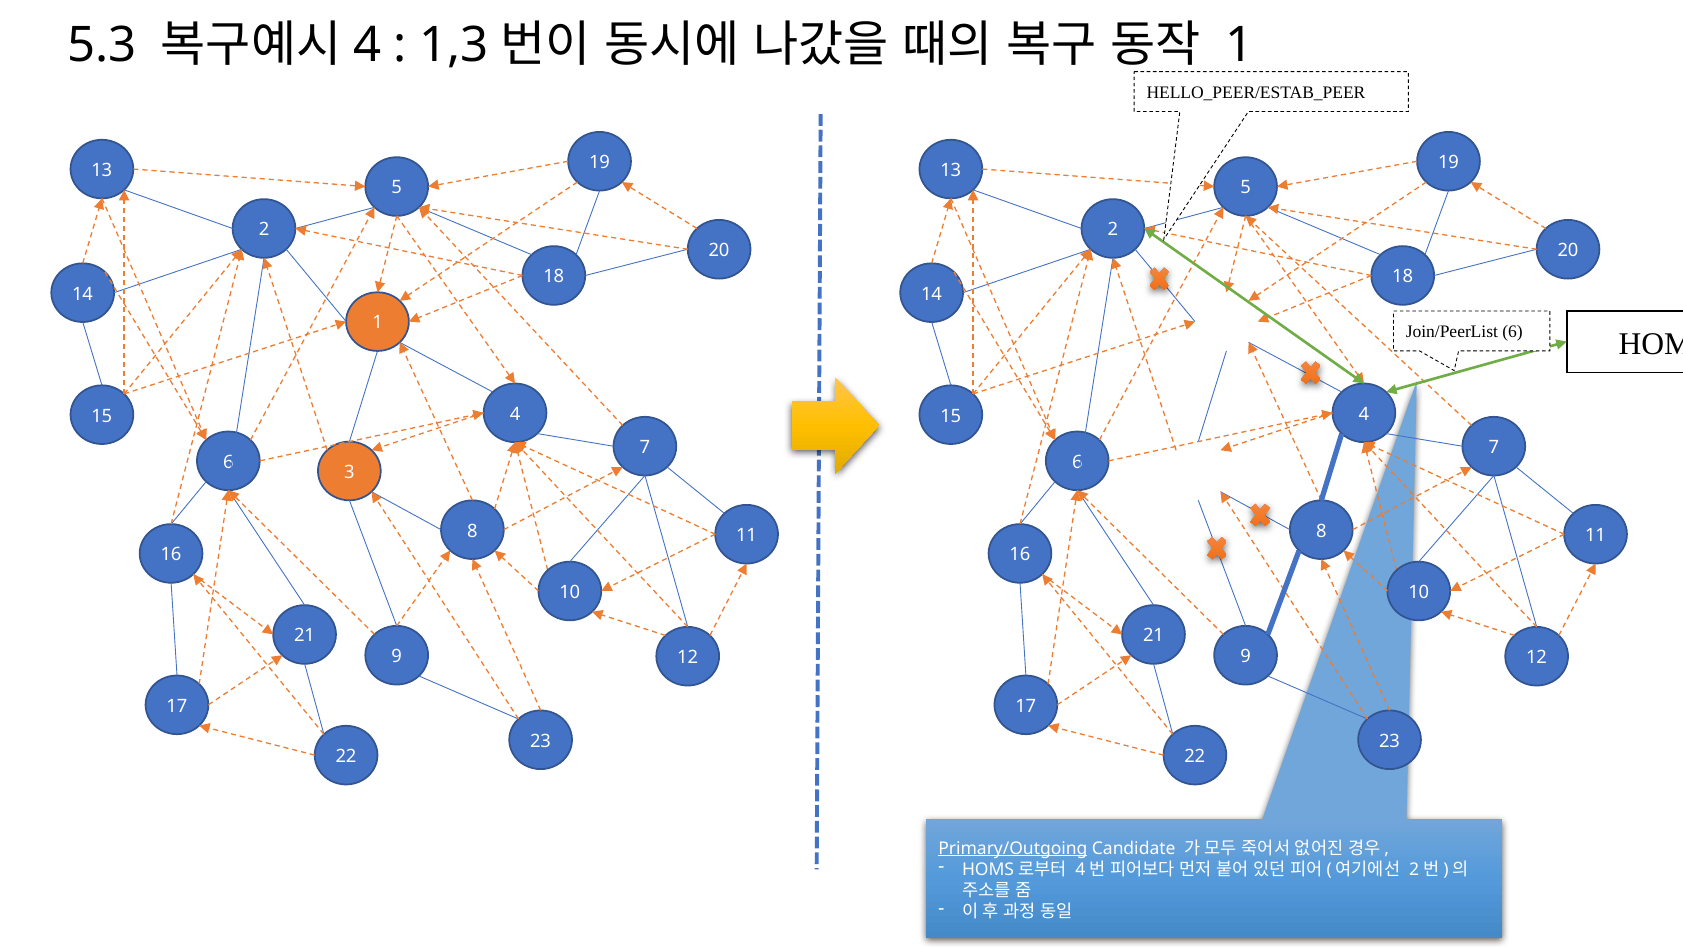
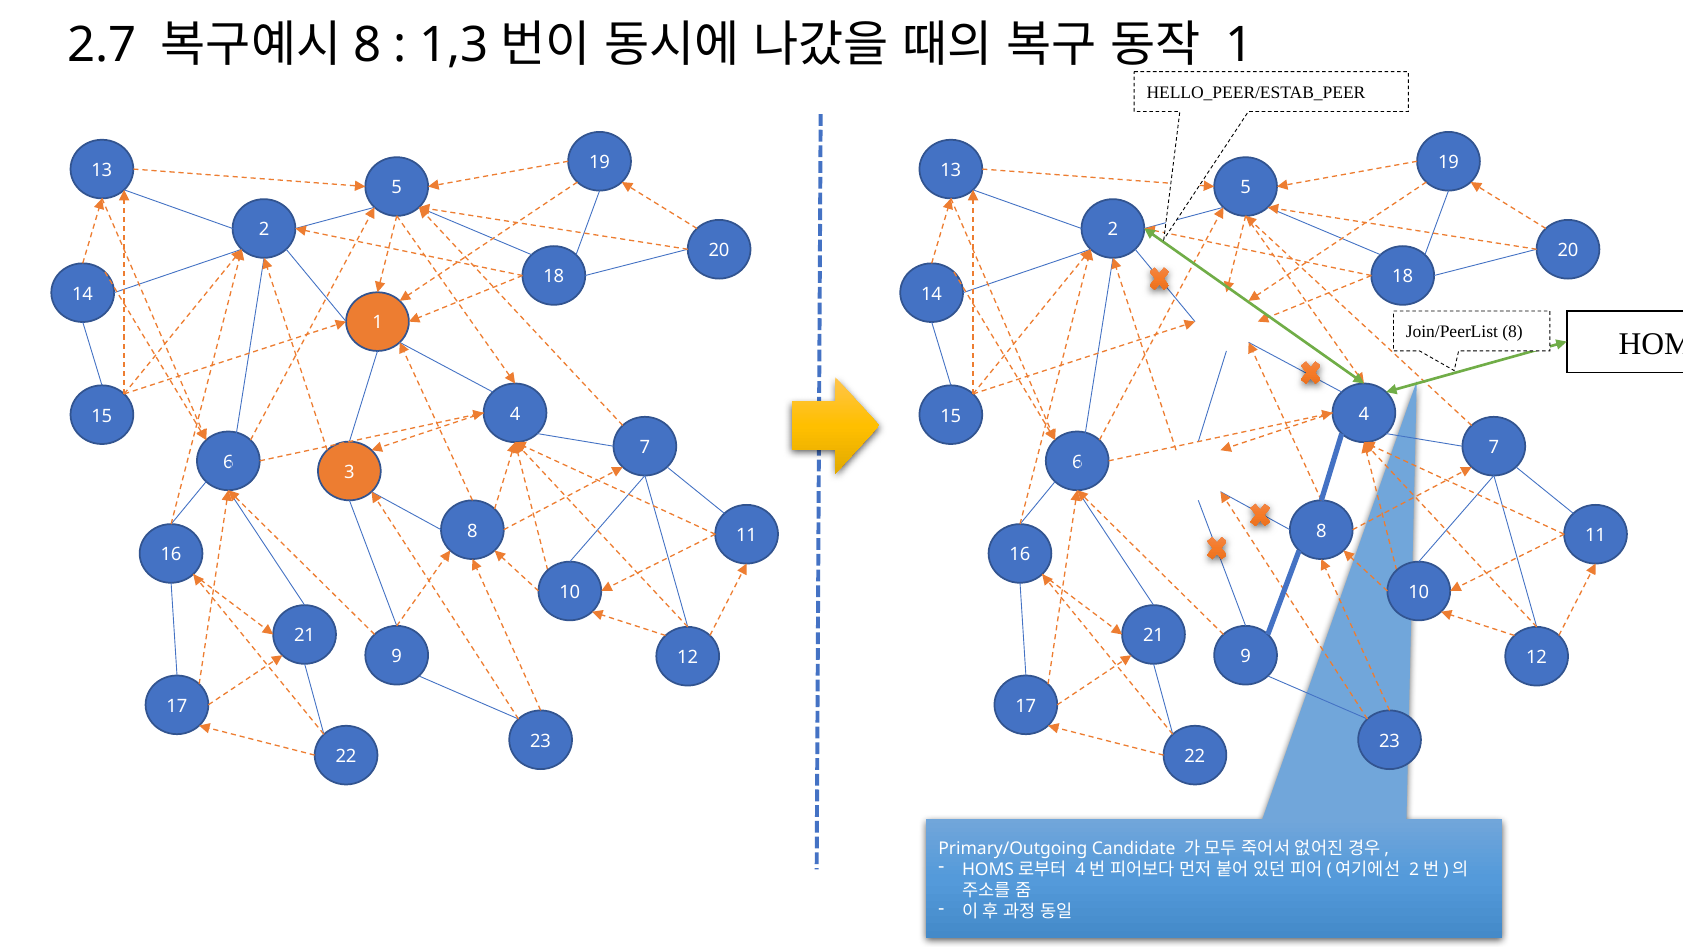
5.3: 5.3 -> 2.7
4 at (367, 45): 4 -> 8
Join/PeerList 6: 6 -> 8
Primary/Outgoing underline: present -> none
